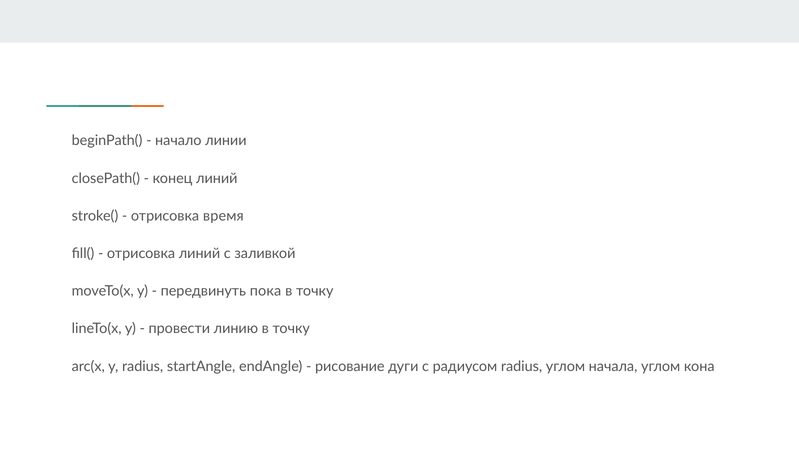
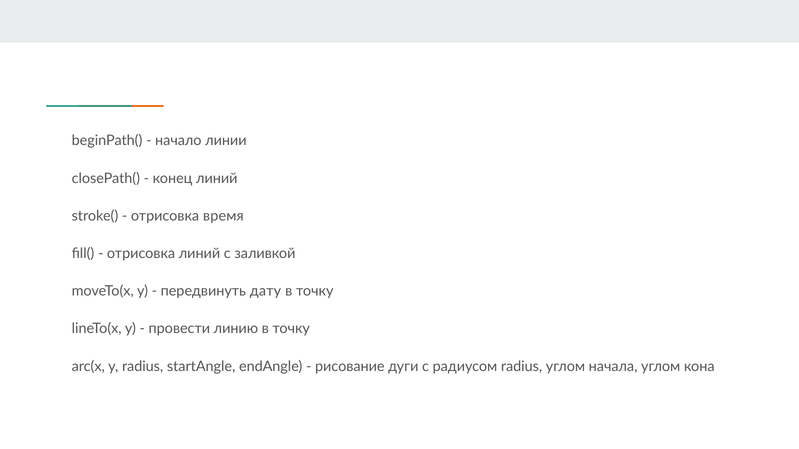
пока: пока -> дату
